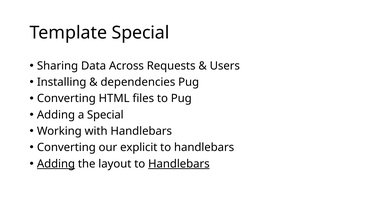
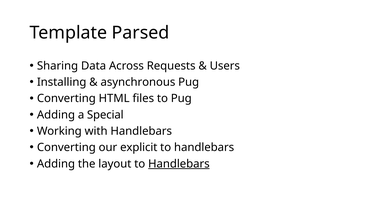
Template Special: Special -> Parsed
dependencies: dependencies -> asynchronous
Adding at (56, 164) underline: present -> none
